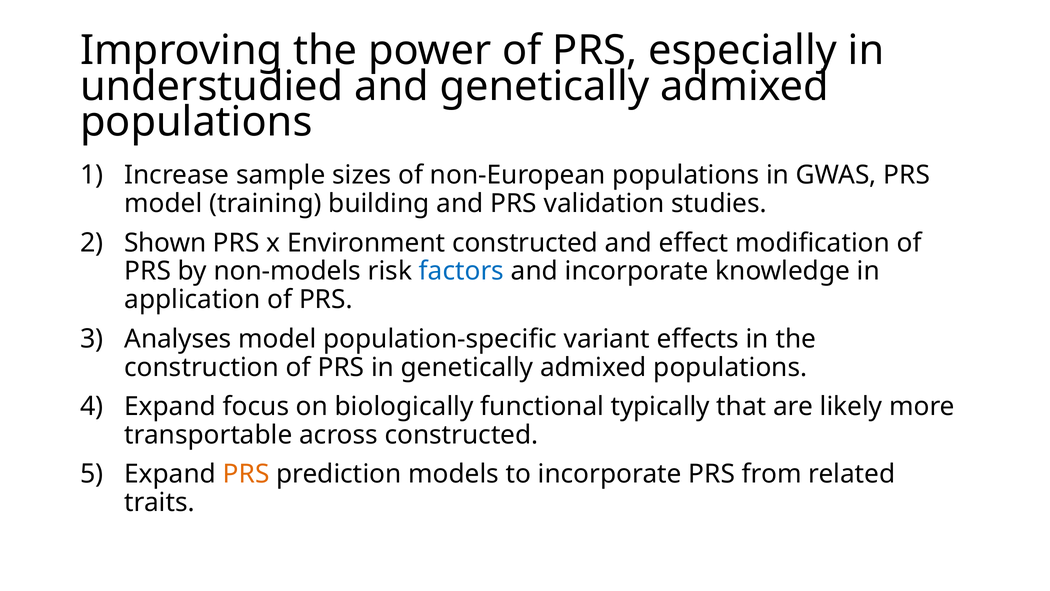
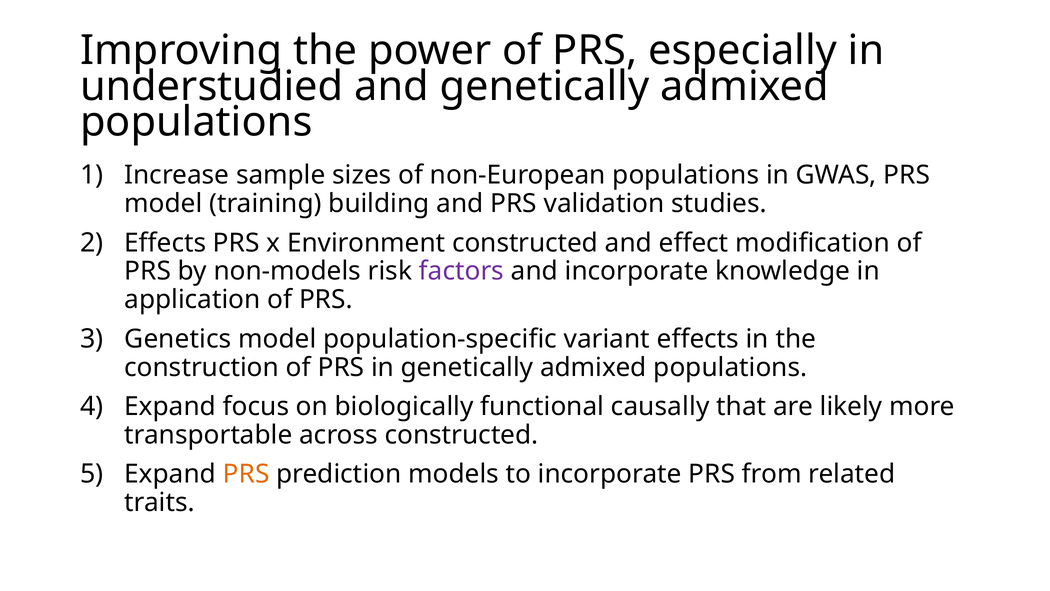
Shown at (165, 243): Shown -> Effects
factors colour: blue -> purple
Analyses: Analyses -> Genetics
typically: typically -> causally
